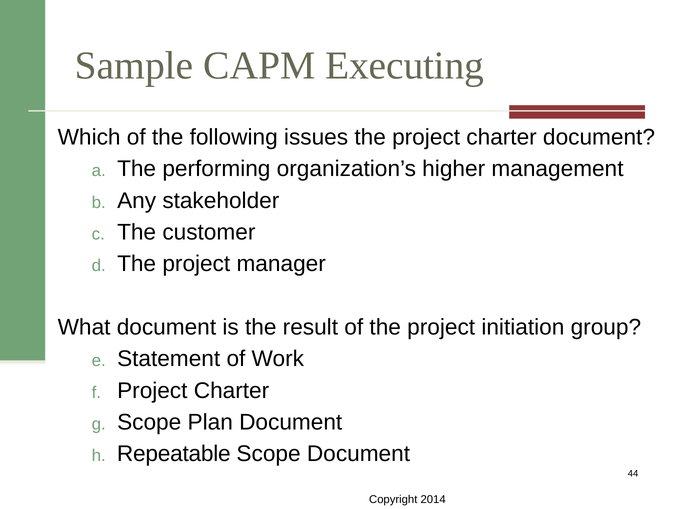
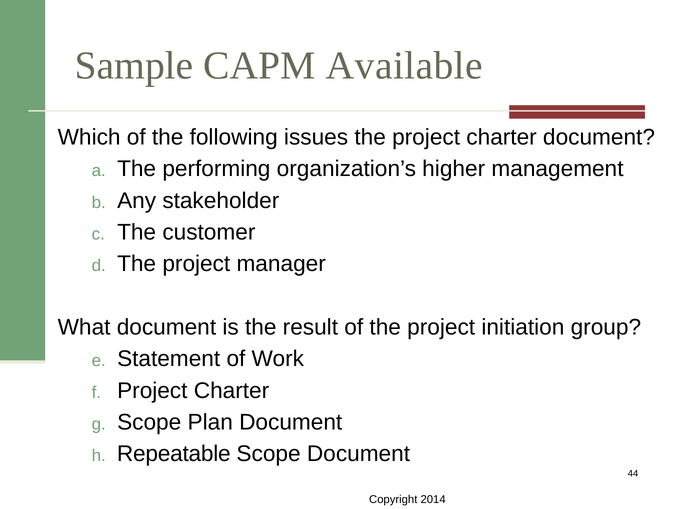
Executing: Executing -> Available
